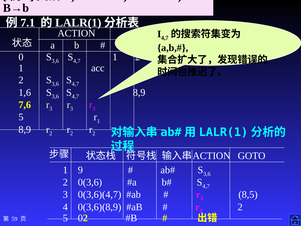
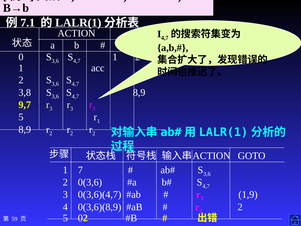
1,6: 1,6 -> 3,8
7,6: 7,6 -> 9,7
9: 9 -> 7
8,5: 8,5 -> 1,9
